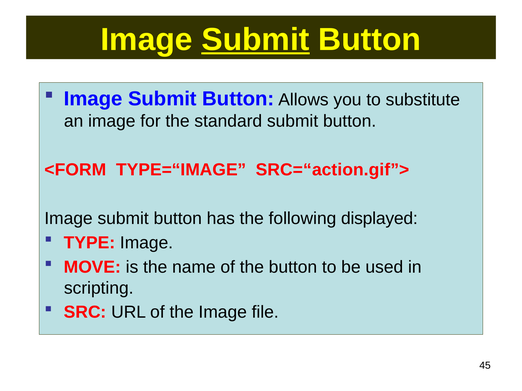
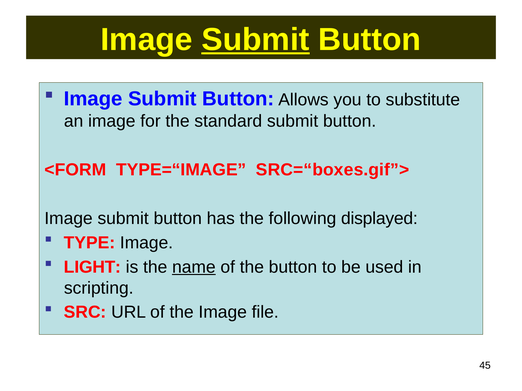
SRC=“action.gif”>: SRC=“action.gif”> -> SRC=“boxes.gif”>
MOVE: MOVE -> LIGHT
name underline: none -> present
